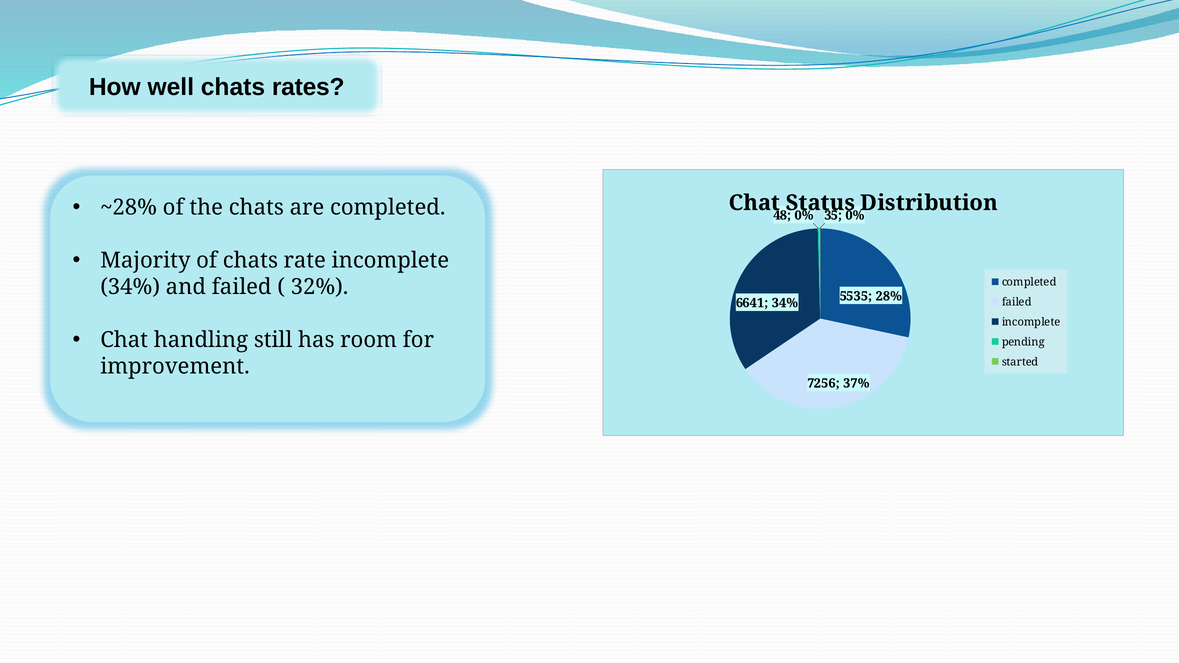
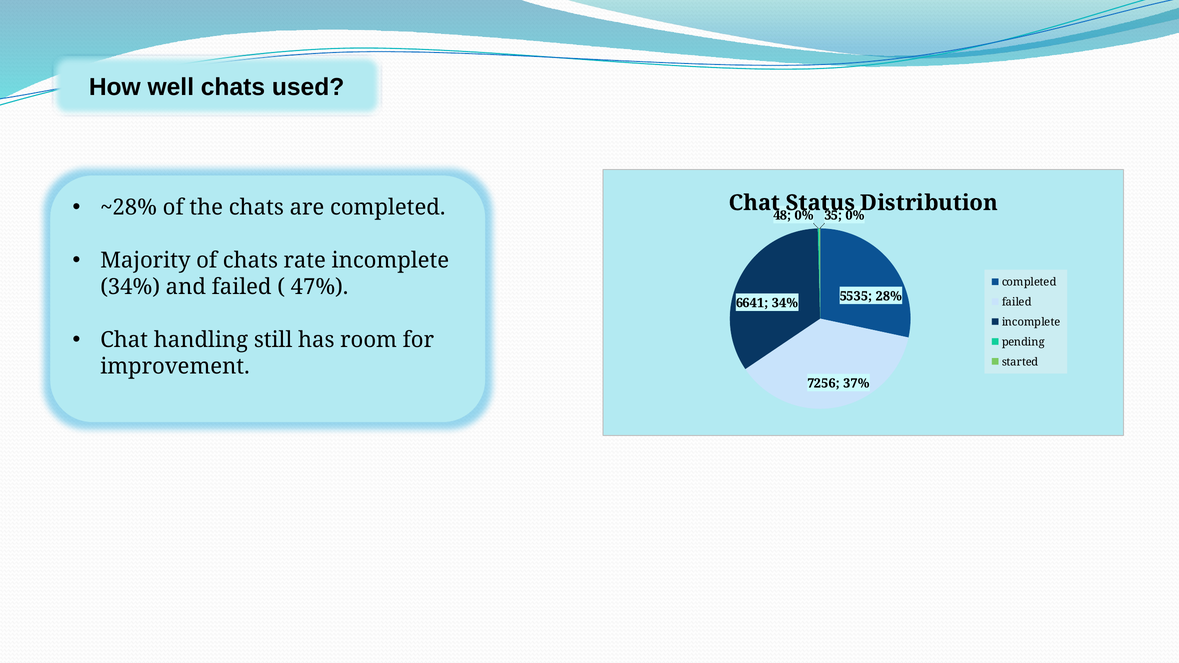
rates: rates -> used
32%: 32% -> 47%
